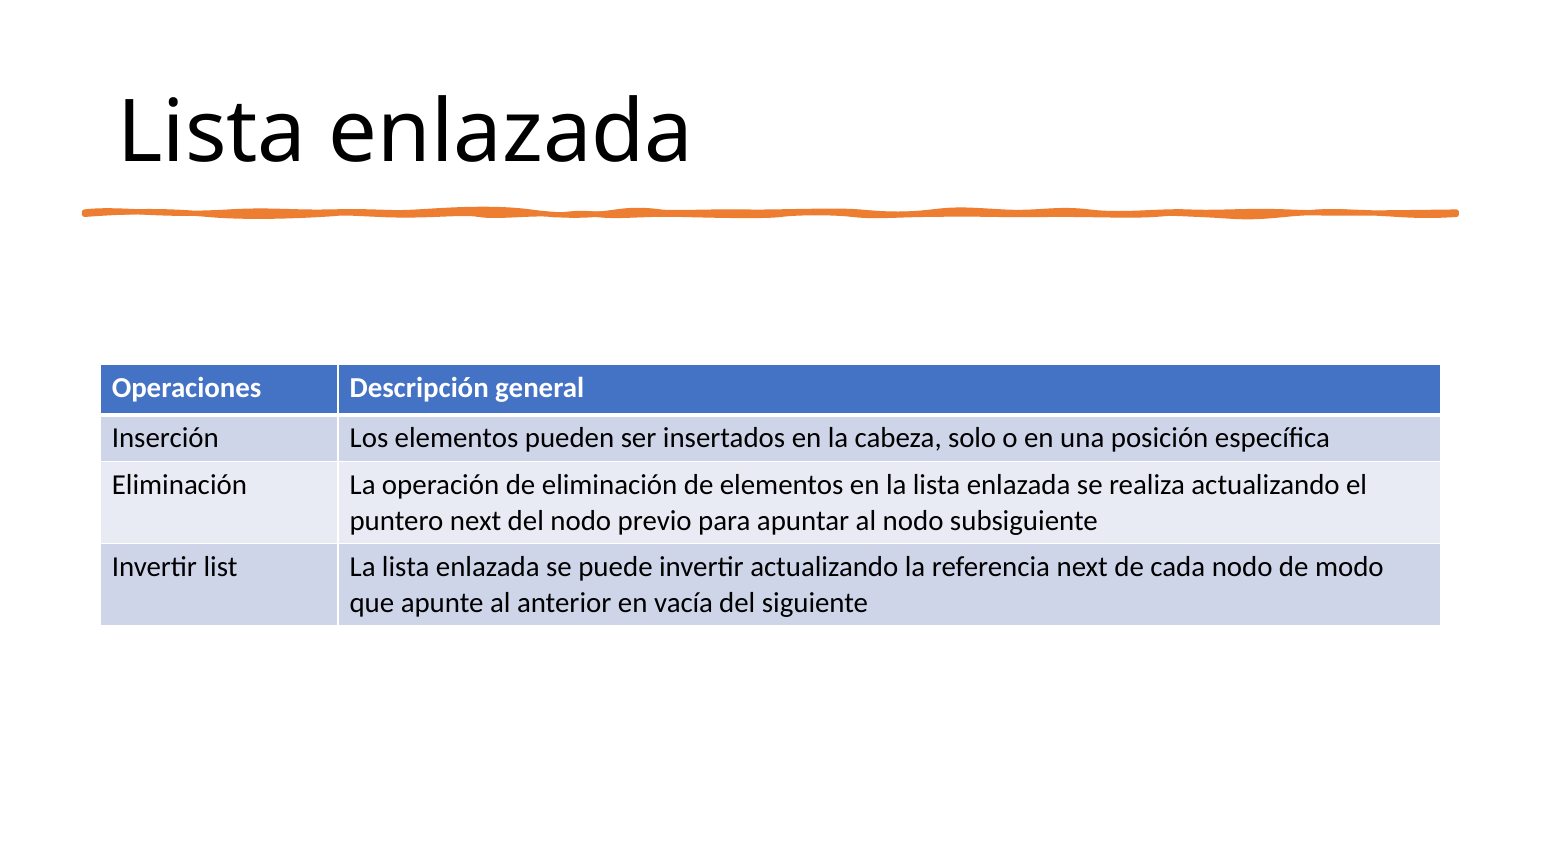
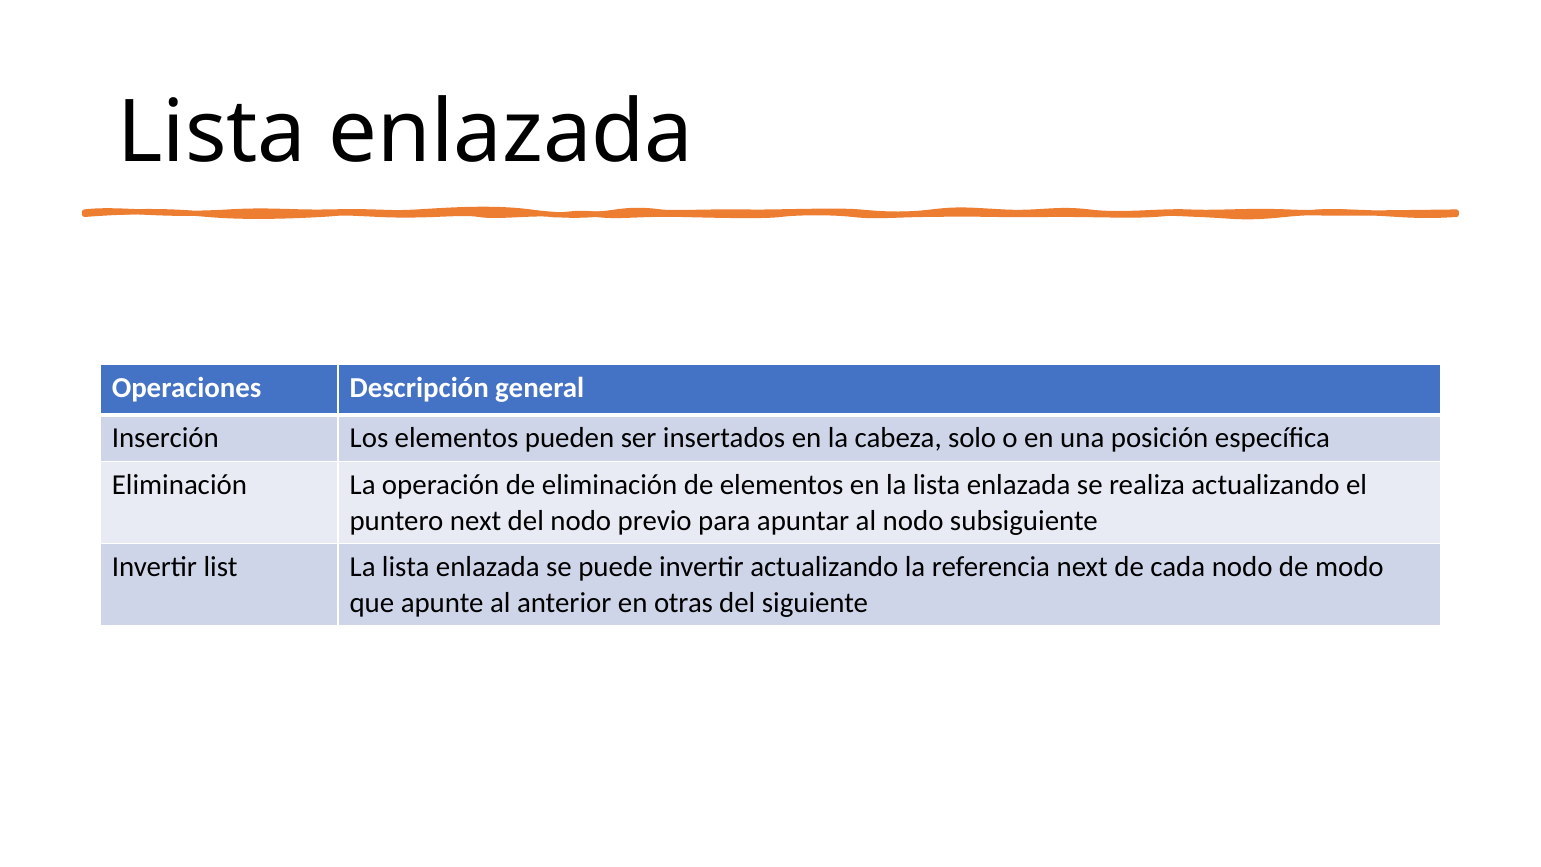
vacía: vacía -> otras
